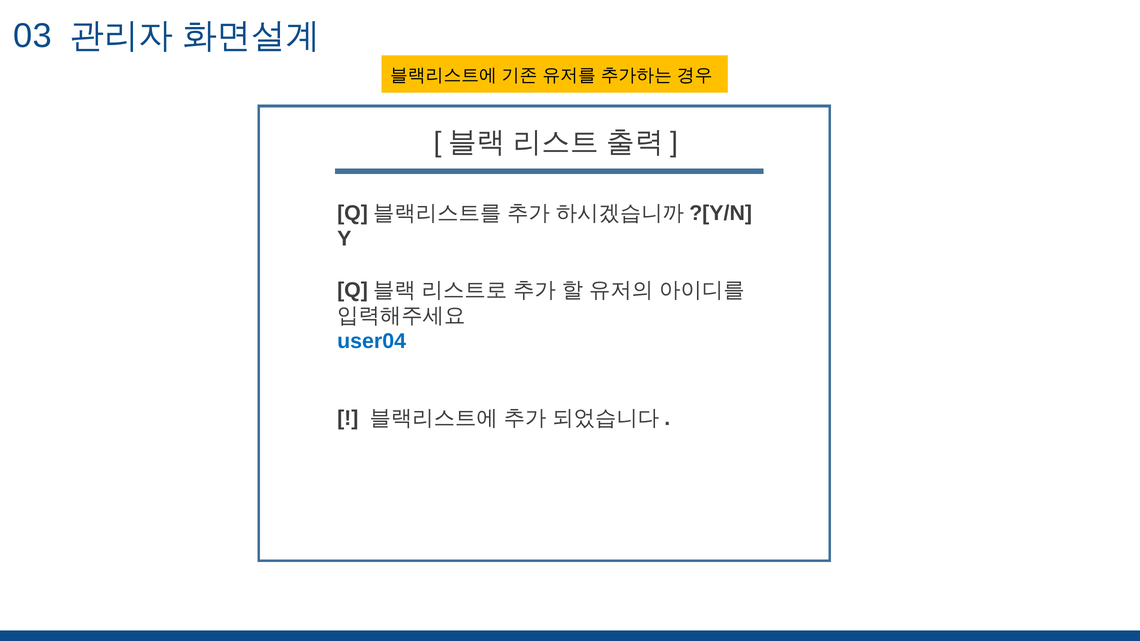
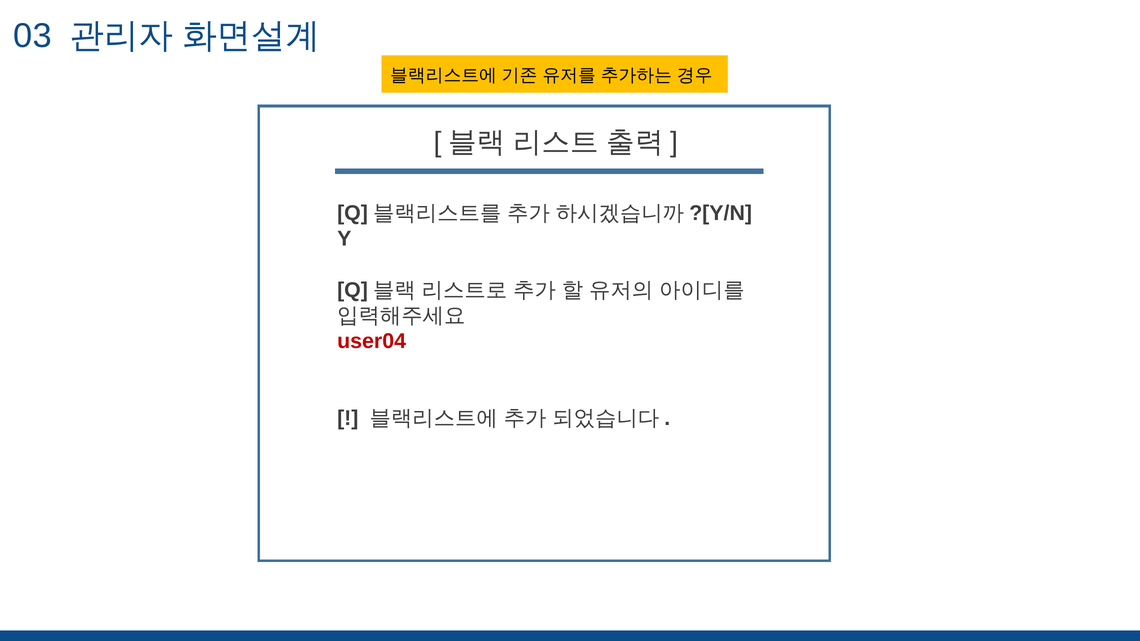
user04 colour: blue -> red
